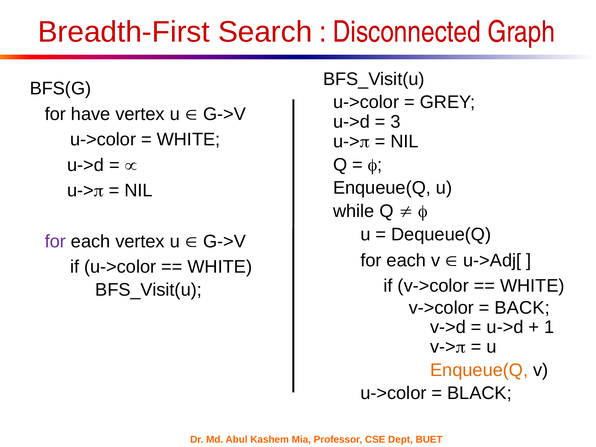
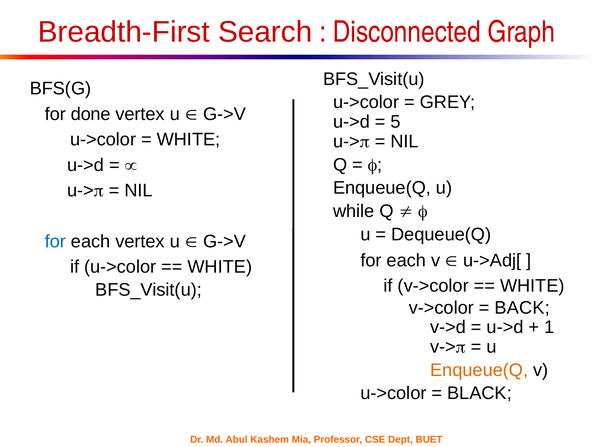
have: have -> done
3: 3 -> 5
for at (55, 241) colour: purple -> blue
